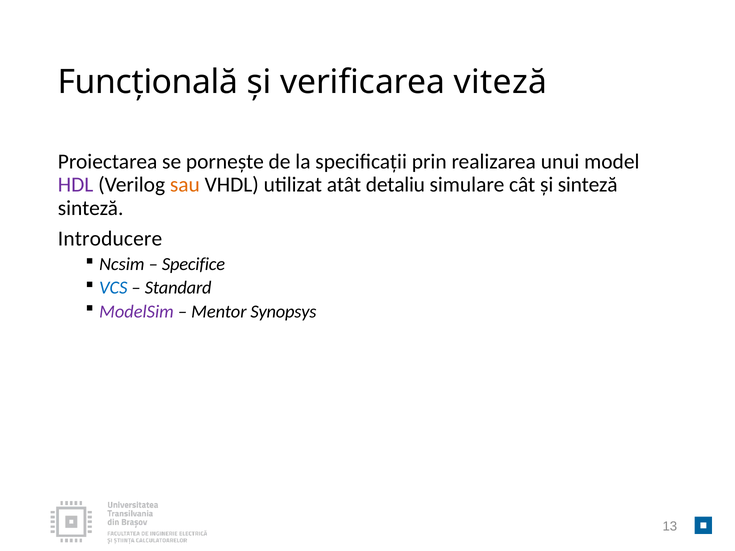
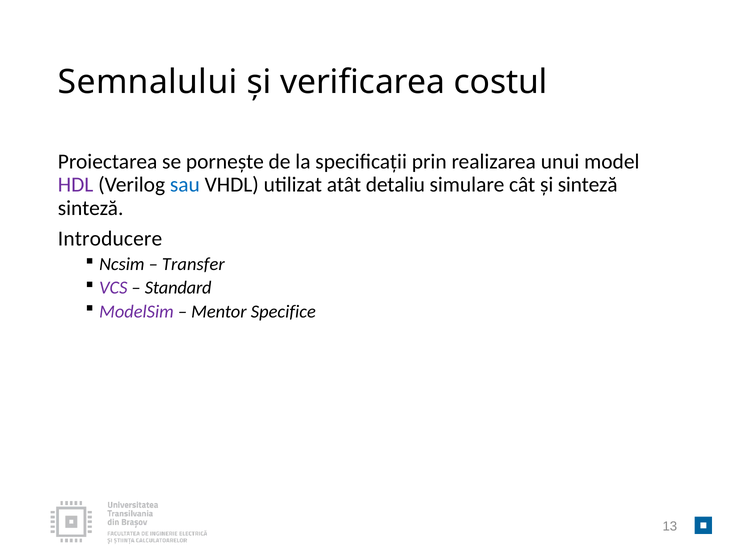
Funcțională: Funcțională -> Semnalului
viteză: viteză -> costul
sau colour: orange -> blue
Specifice: Specifice -> Transfer
VCS colour: blue -> purple
Synopsys: Synopsys -> Specifice
